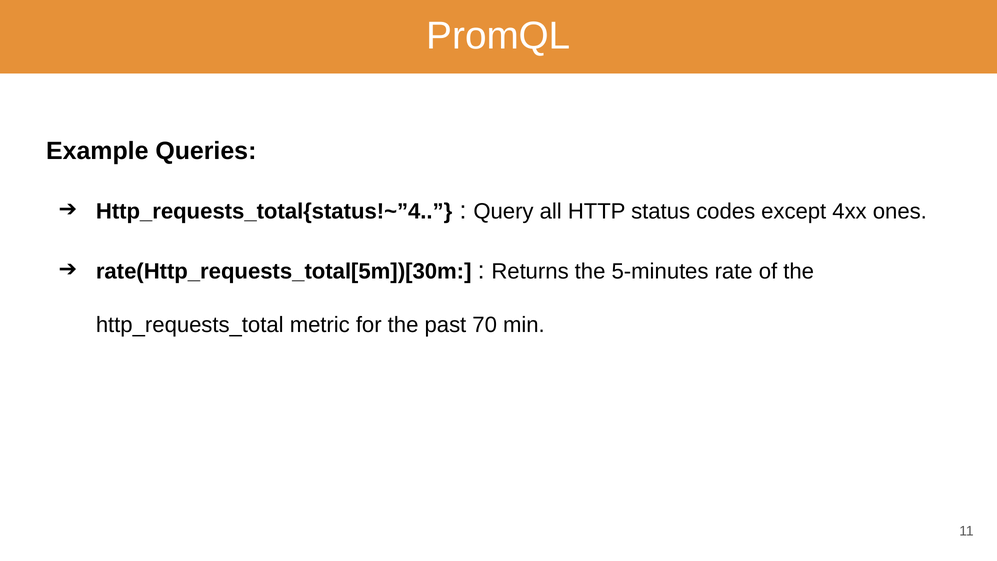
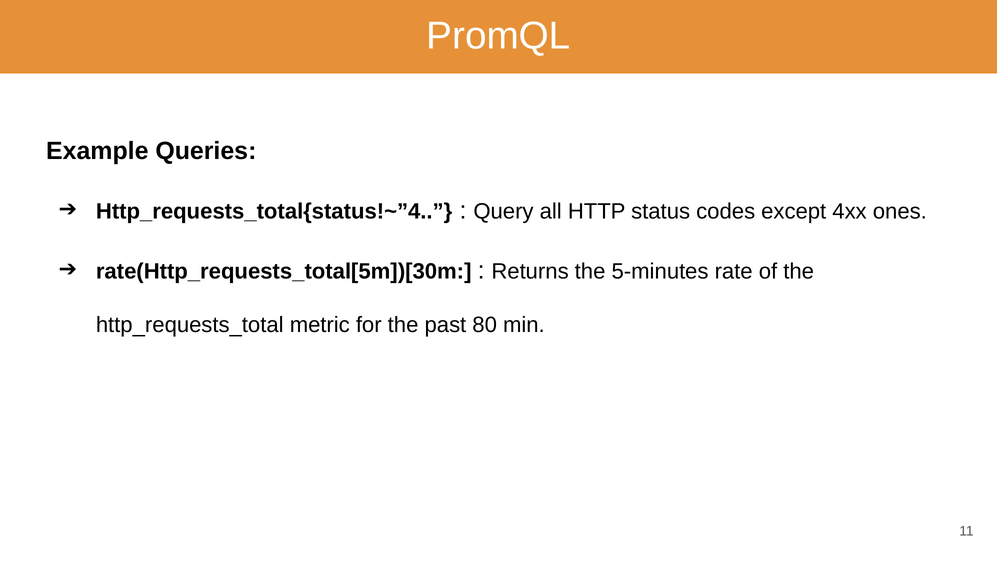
70: 70 -> 80
